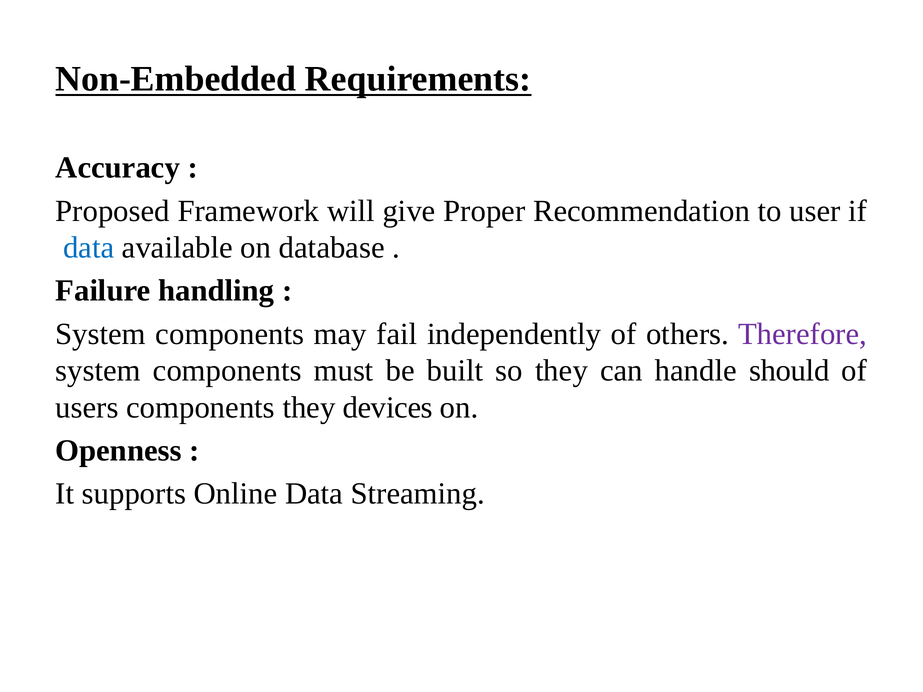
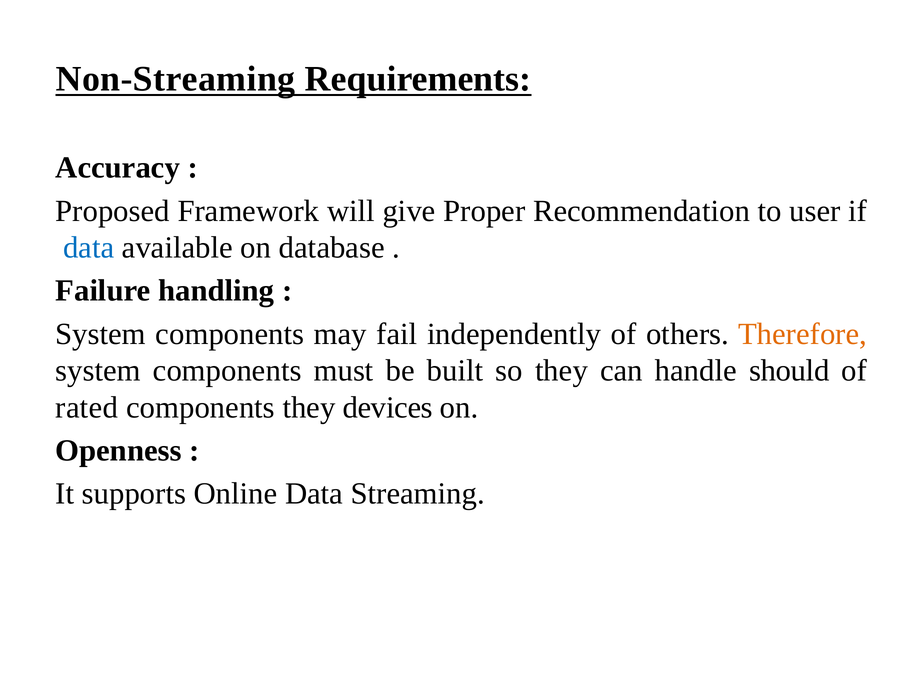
Non-Embedded: Non-Embedded -> Non-Streaming
Therefore colour: purple -> orange
users: users -> rated
